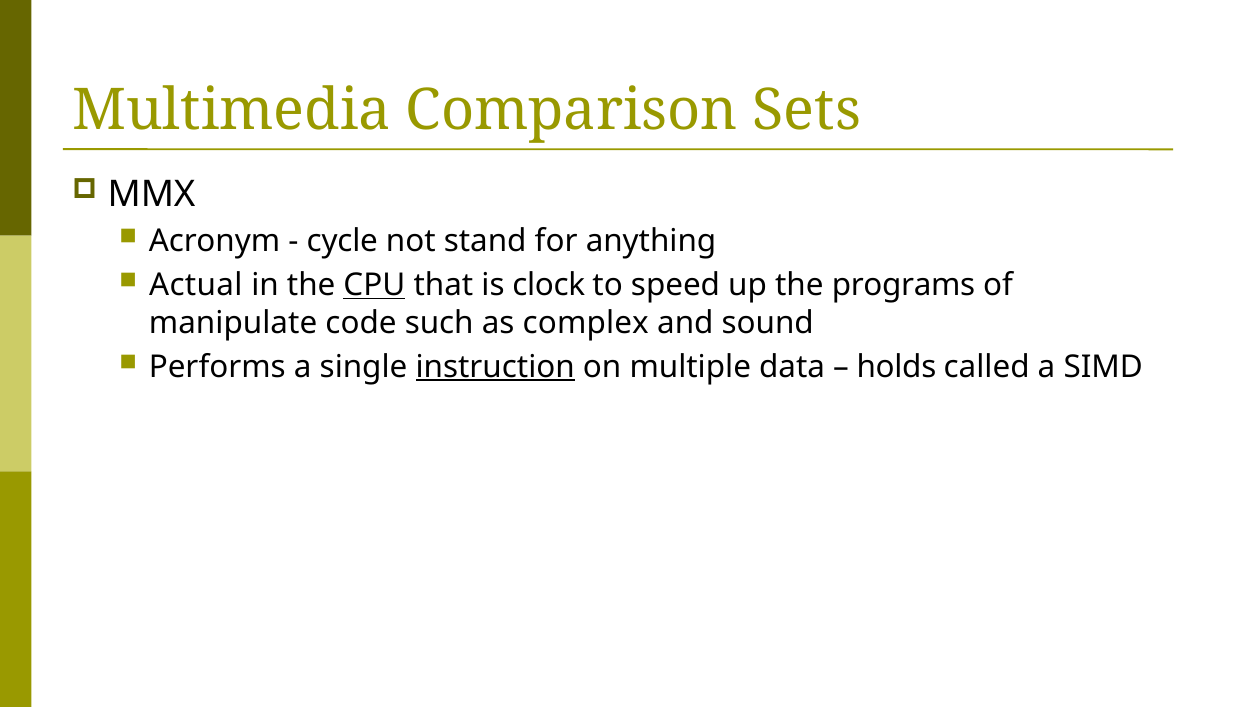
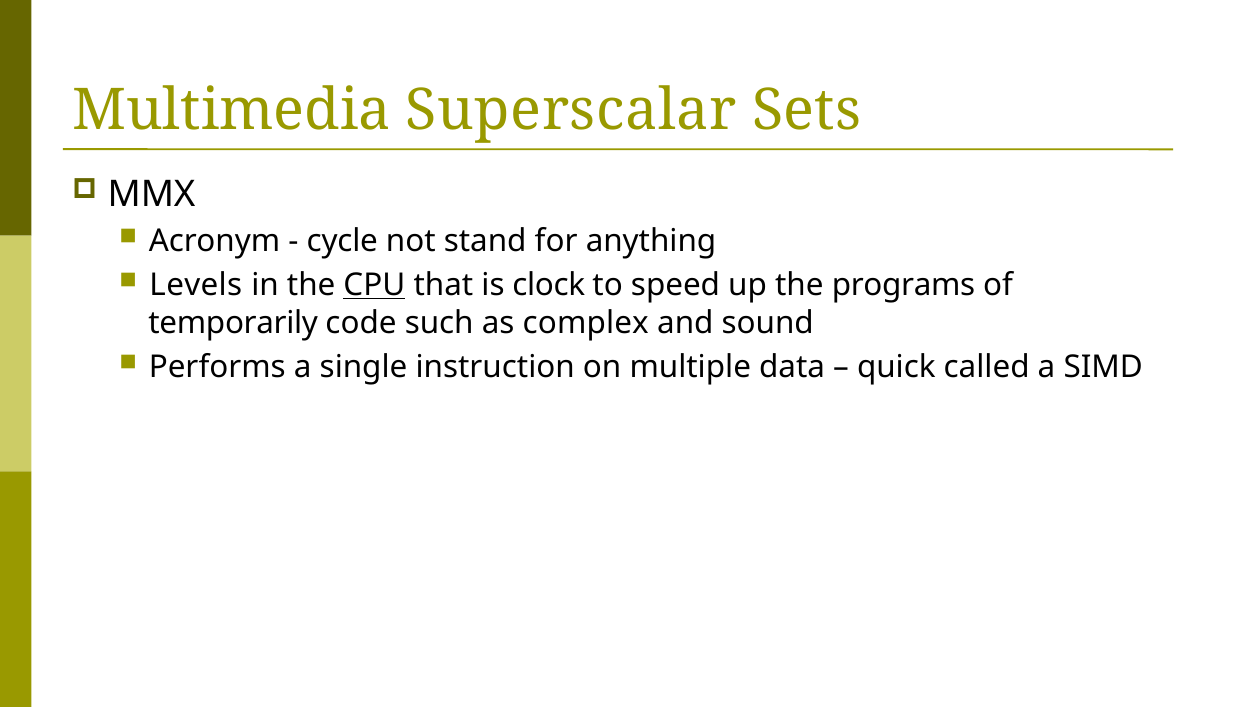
Comparison: Comparison -> Superscalar
Actual: Actual -> Levels
manipulate: manipulate -> temporarily
instruction underline: present -> none
holds: holds -> quick
